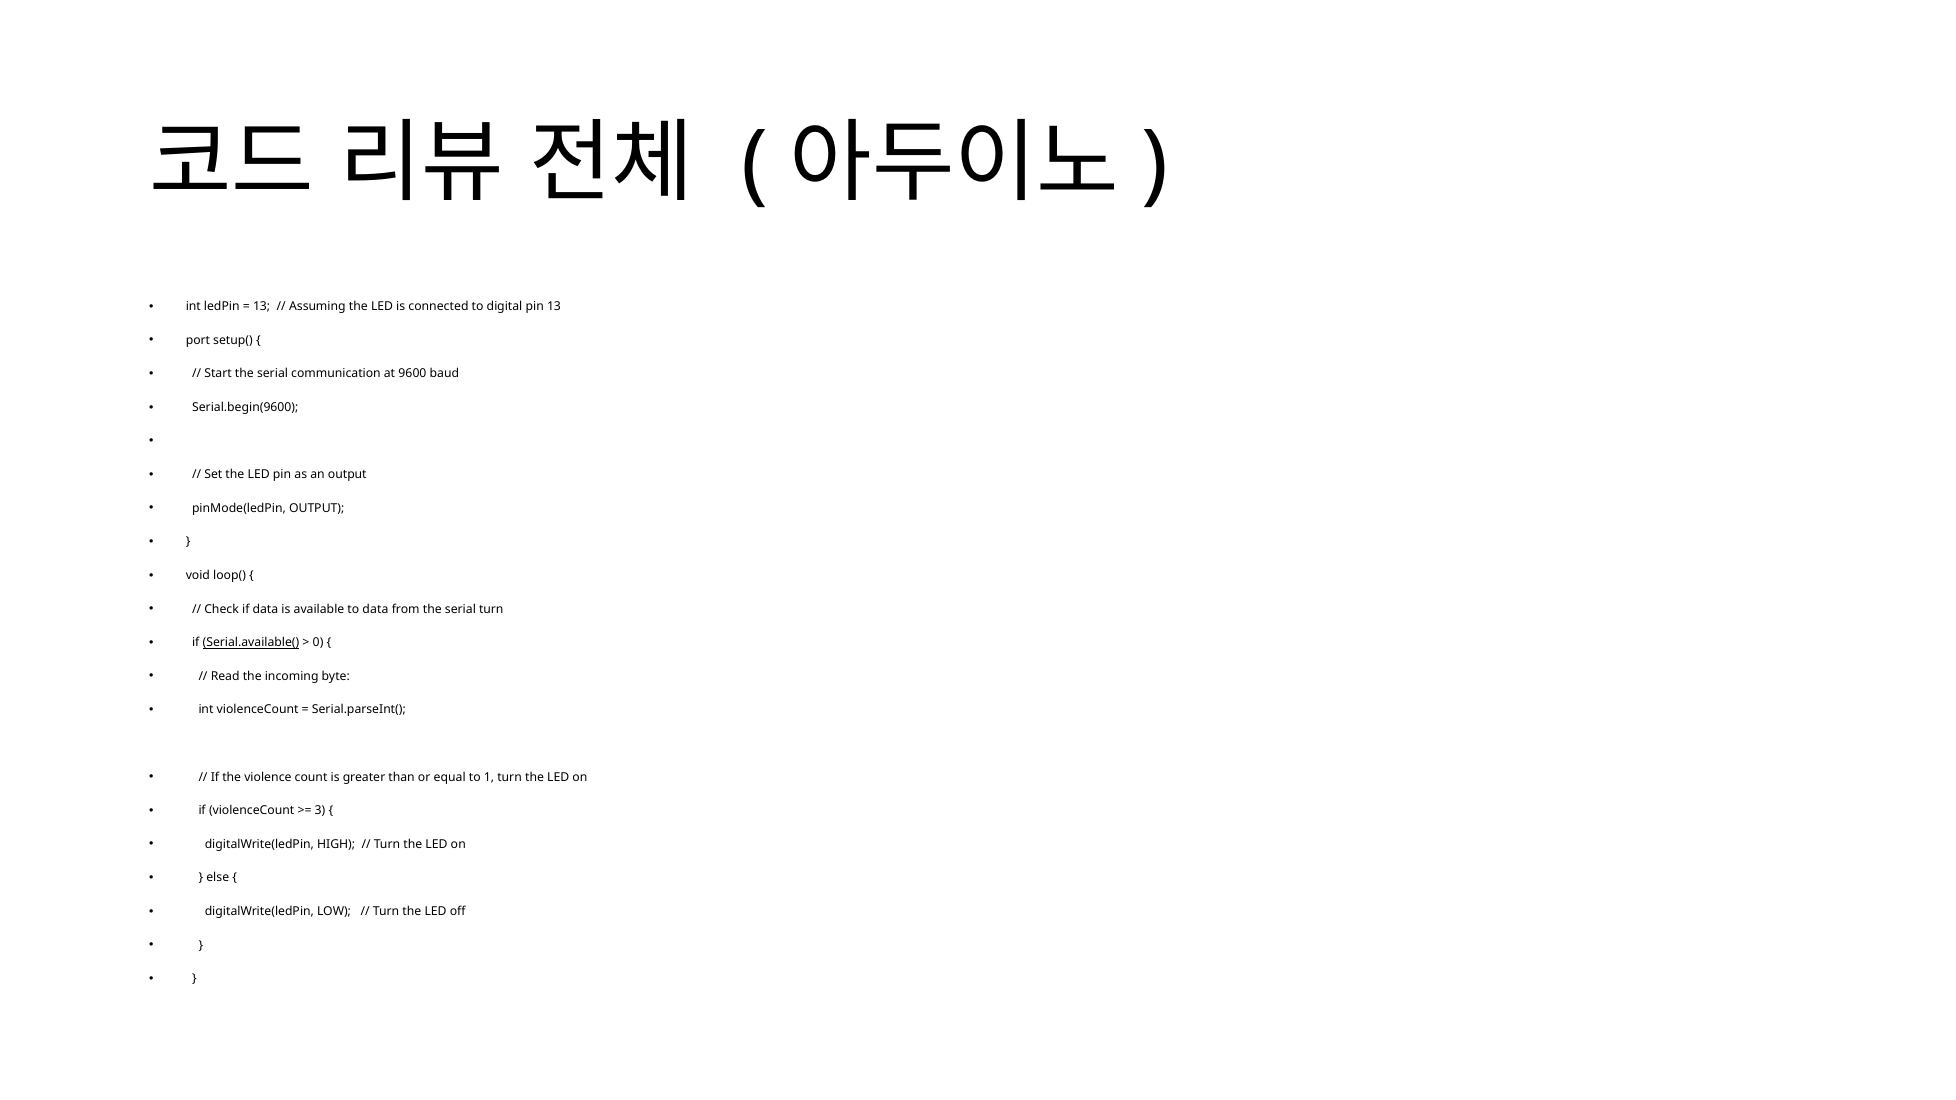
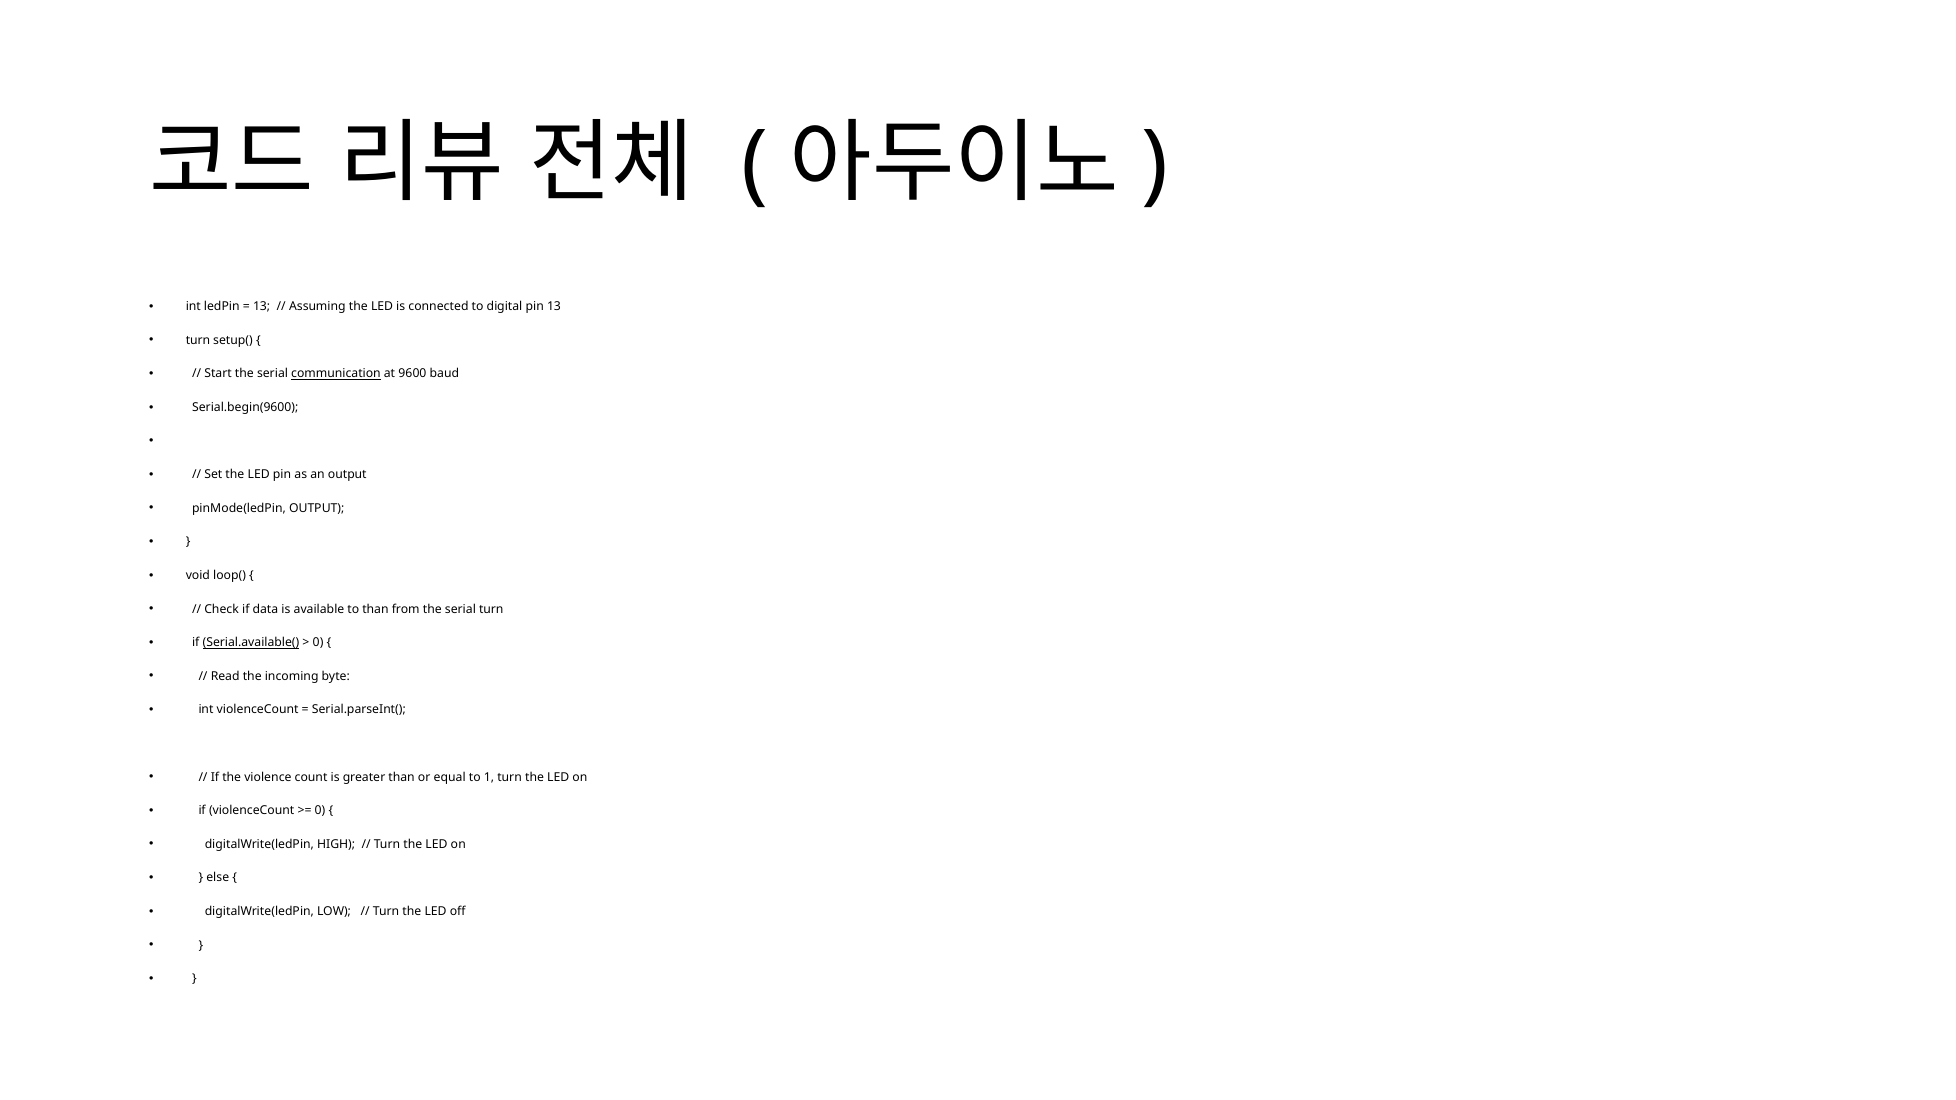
port at (198, 340): port -> turn
communication underline: none -> present
to data: data -> than
3 at (320, 811): 3 -> 0
